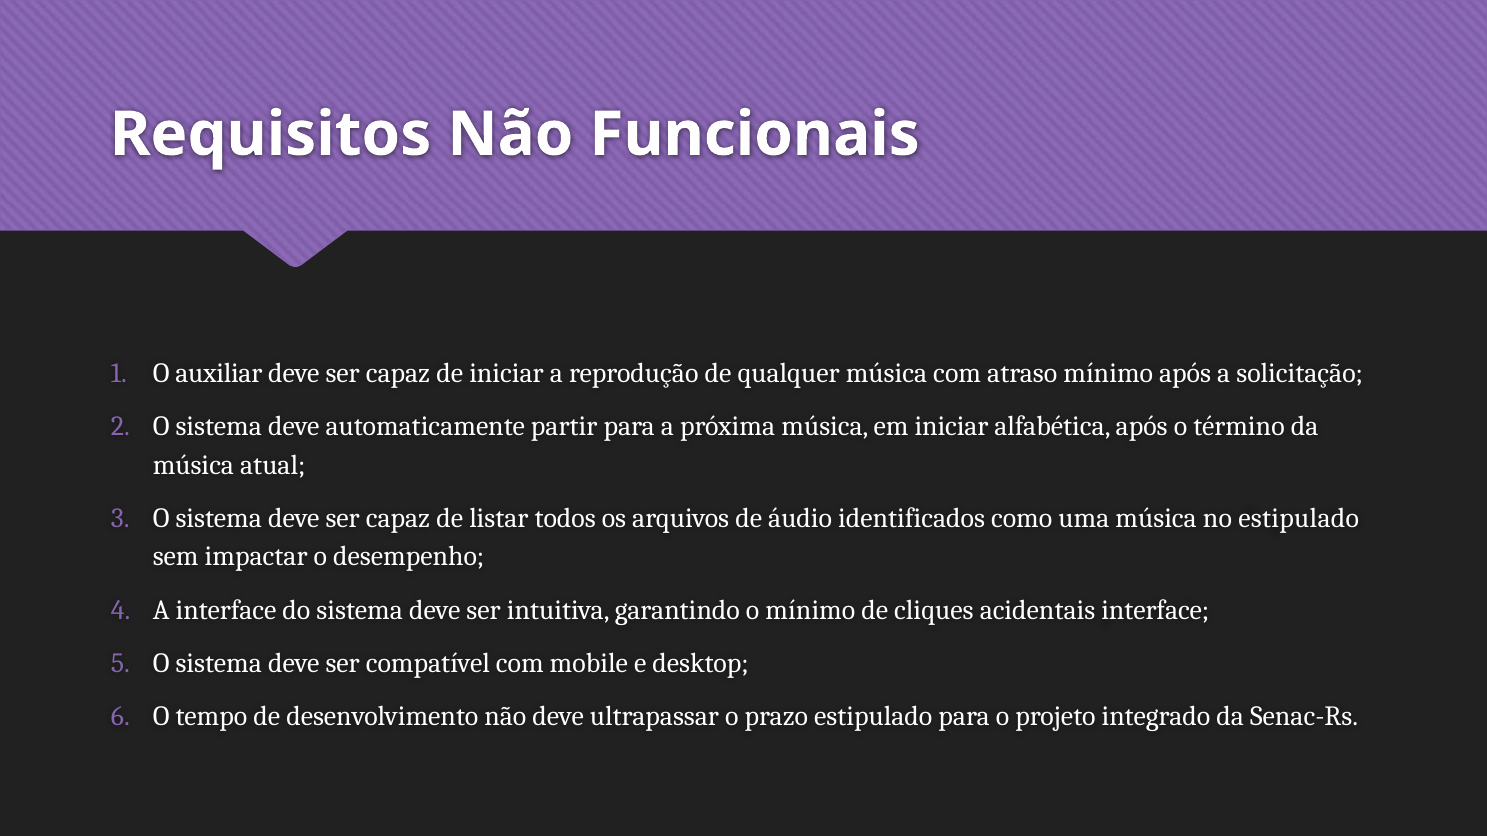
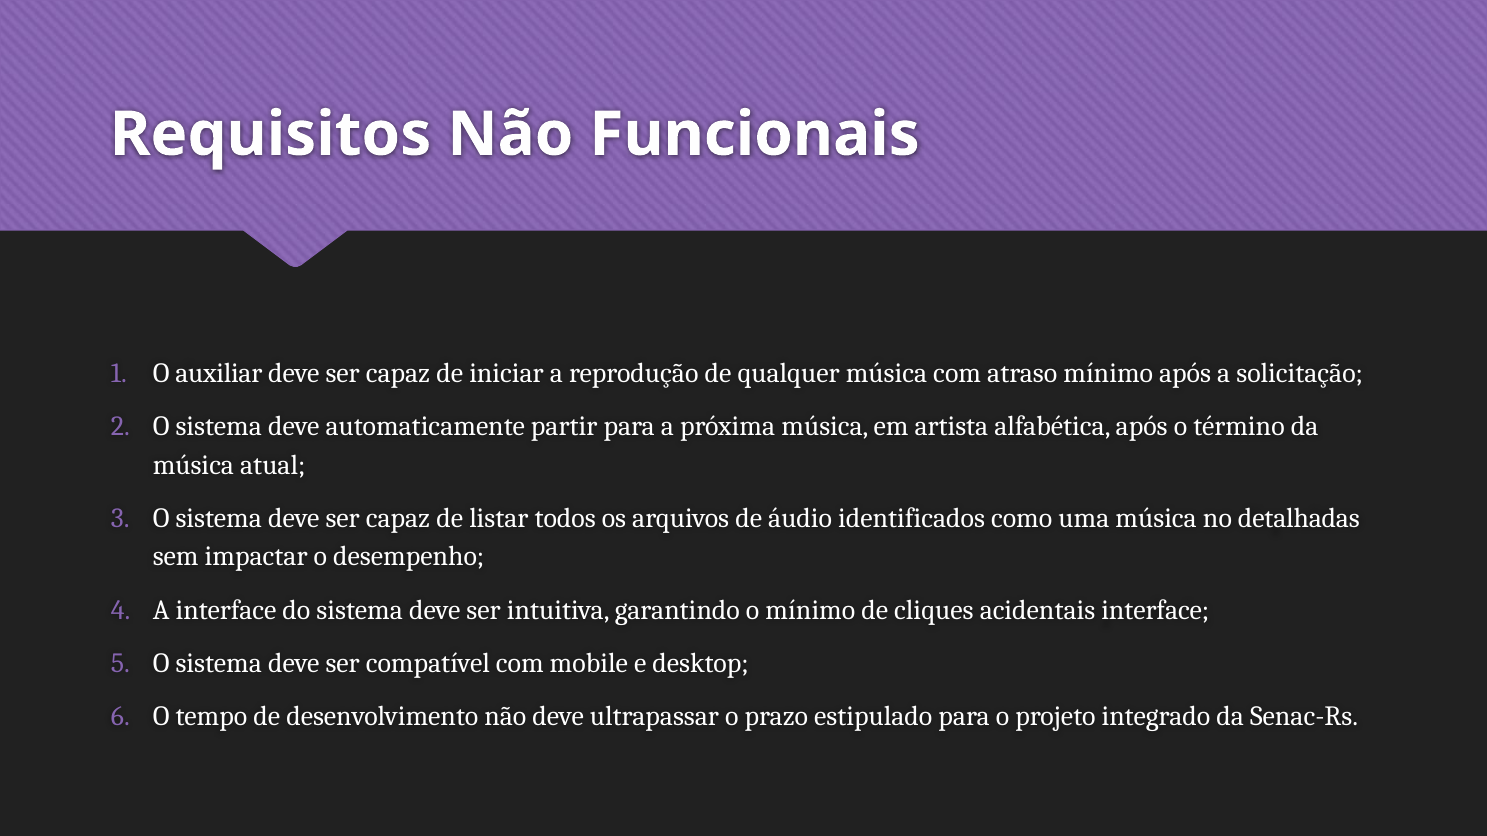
em iniciar: iniciar -> artista
no estipulado: estipulado -> detalhadas
